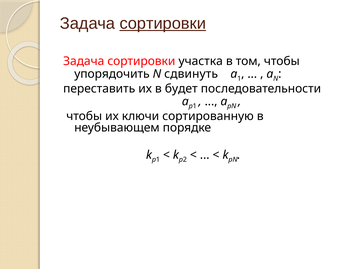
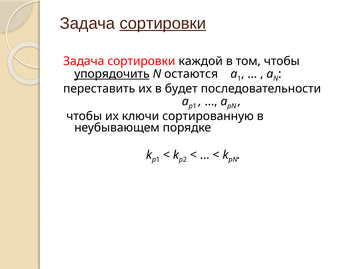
участка: участка -> каждой
упорядочить underline: none -> present
сдвинуть: сдвинуть -> остаются
